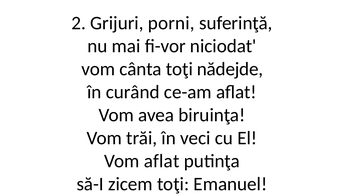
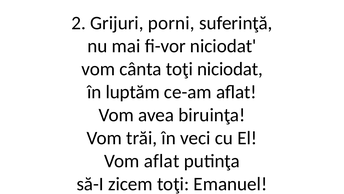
toţi nădejde: nădejde -> niciodat
curând: curând -> luptăm
